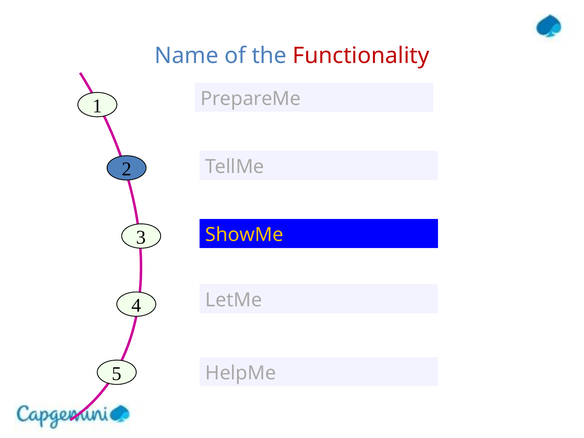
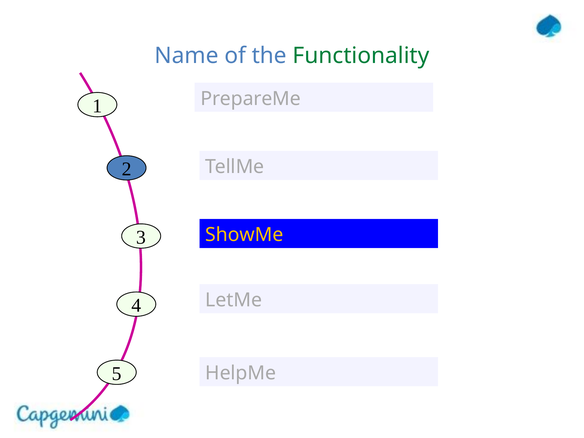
Functionality colour: red -> green
